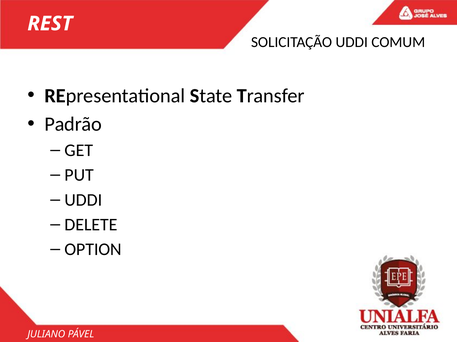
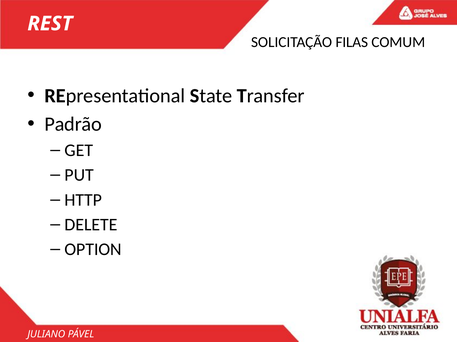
SOLICITAÇÃO UDDI: UDDI -> FILAS
UDDI at (83, 200): UDDI -> HTTP
